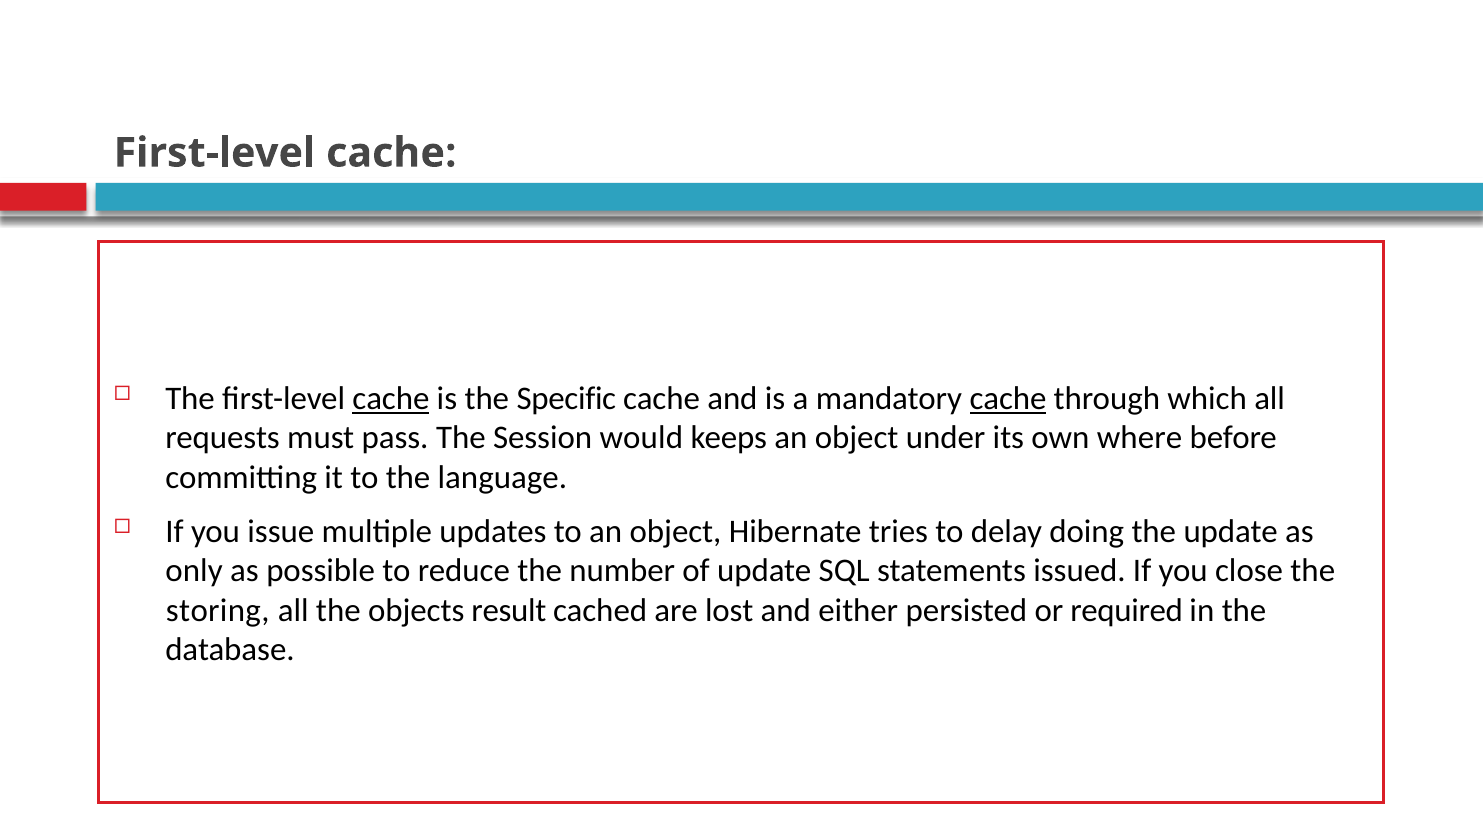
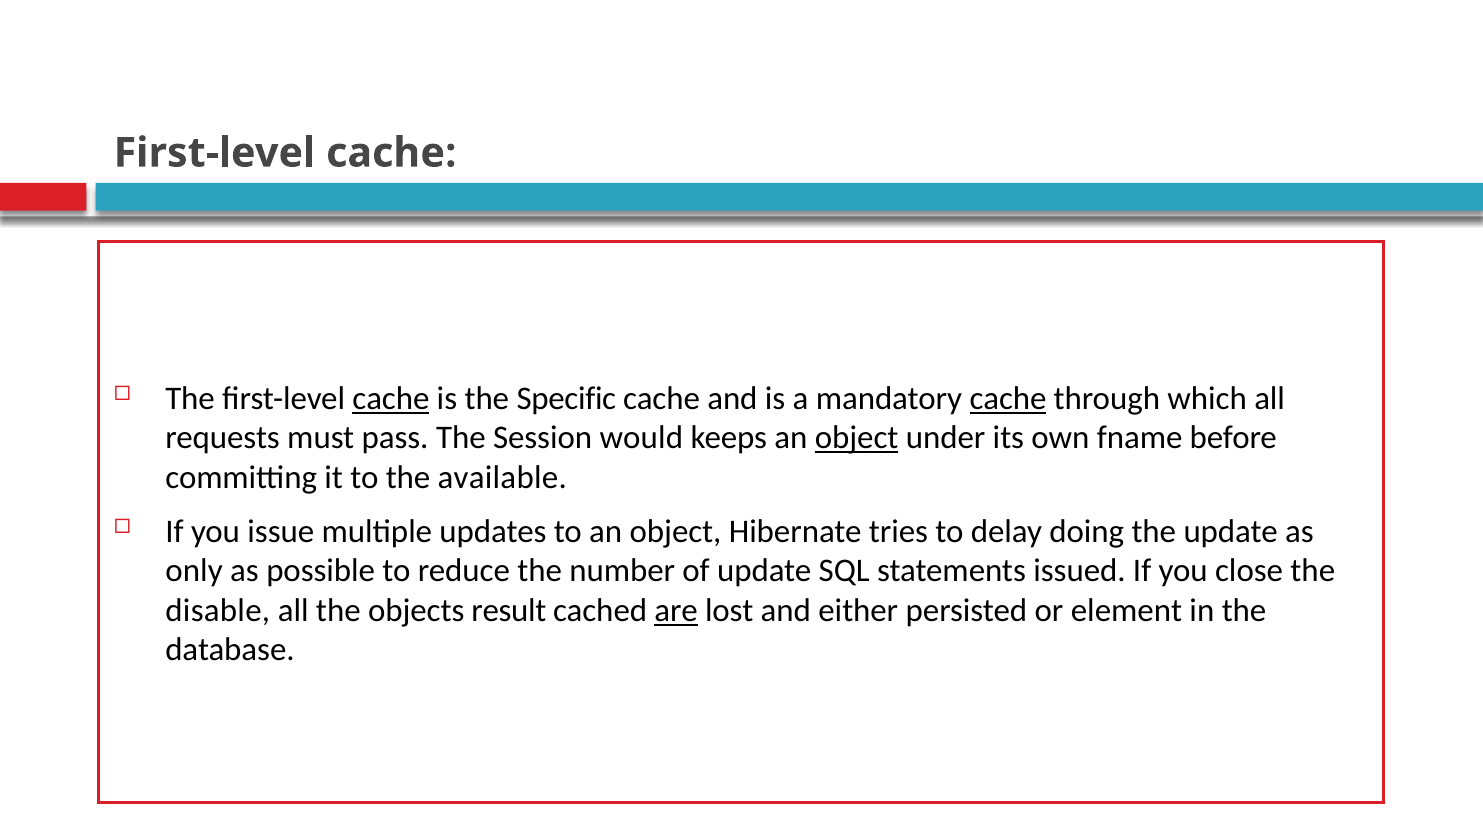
object at (857, 438) underline: none -> present
where: where -> fname
language: language -> available
storing: storing -> disable
are underline: none -> present
required: required -> element
